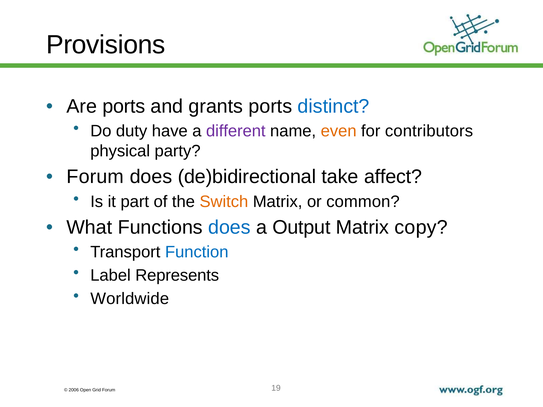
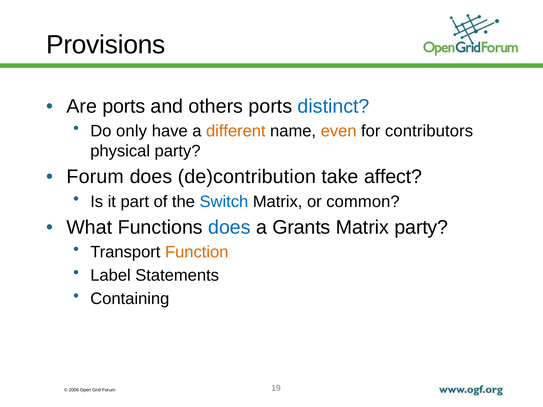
grants: grants -> others
duty: duty -> only
different colour: purple -> orange
de)bidirectional: de)bidirectional -> de)contribution
Switch colour: orange -> blue
Output: Output -> Grants
Matrix copy: copy -> party
Function colour: blue -> orange
Represents: Represents -> Statements
Worldwide: Worldwide -> Containing
